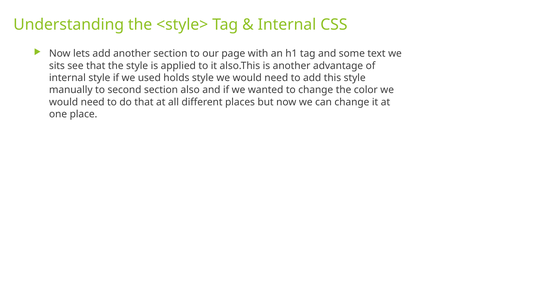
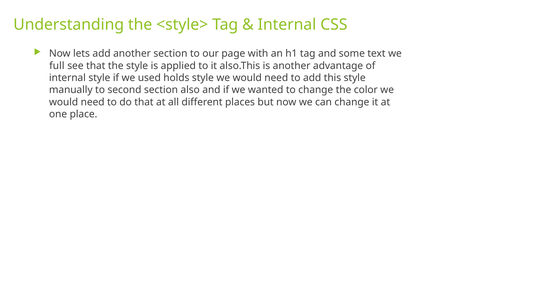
sits: sits -> full
